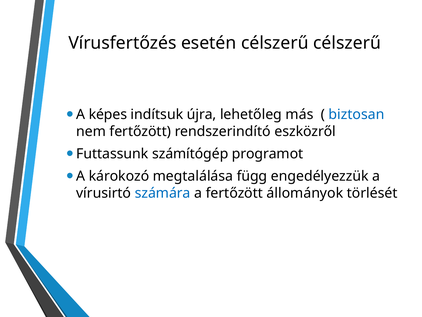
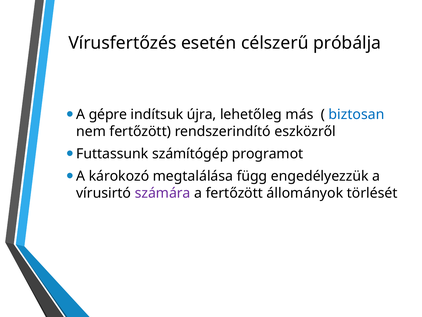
célszerű célszerű: célszerű -> próbálja
képes: képes -> gépre
számára colour: blue -> purple
